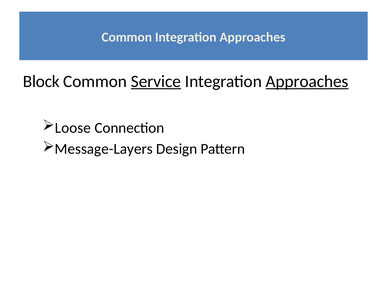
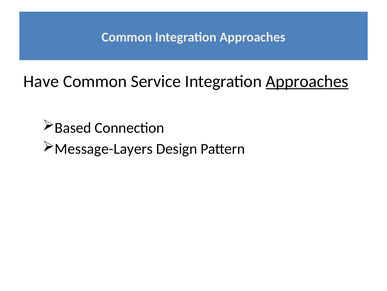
Block: Block -> Have
Service underline: present -> none
Loose: Loose -> Based
